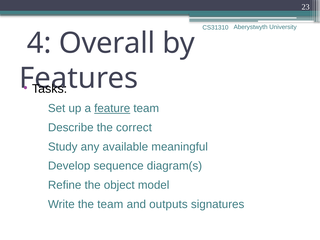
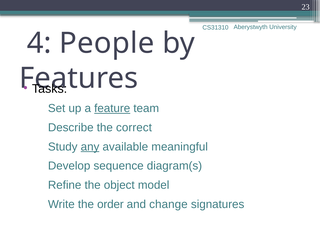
Overall: Overall -> People
any underline: none -> present
the team: team -> order
outputs: outputs -> change
